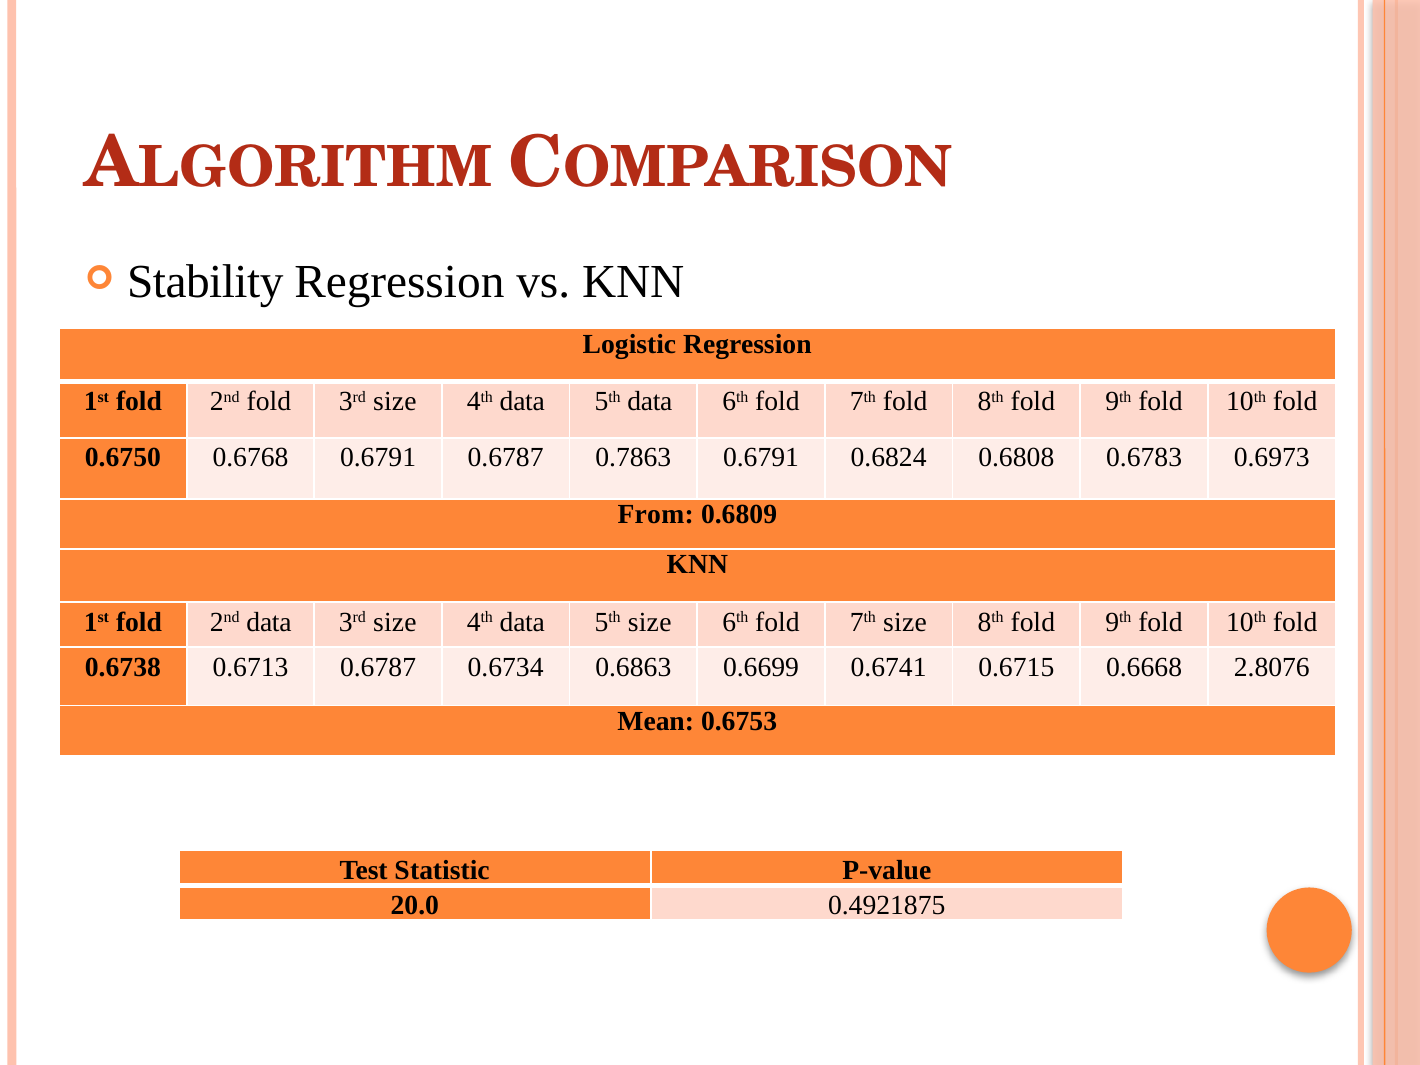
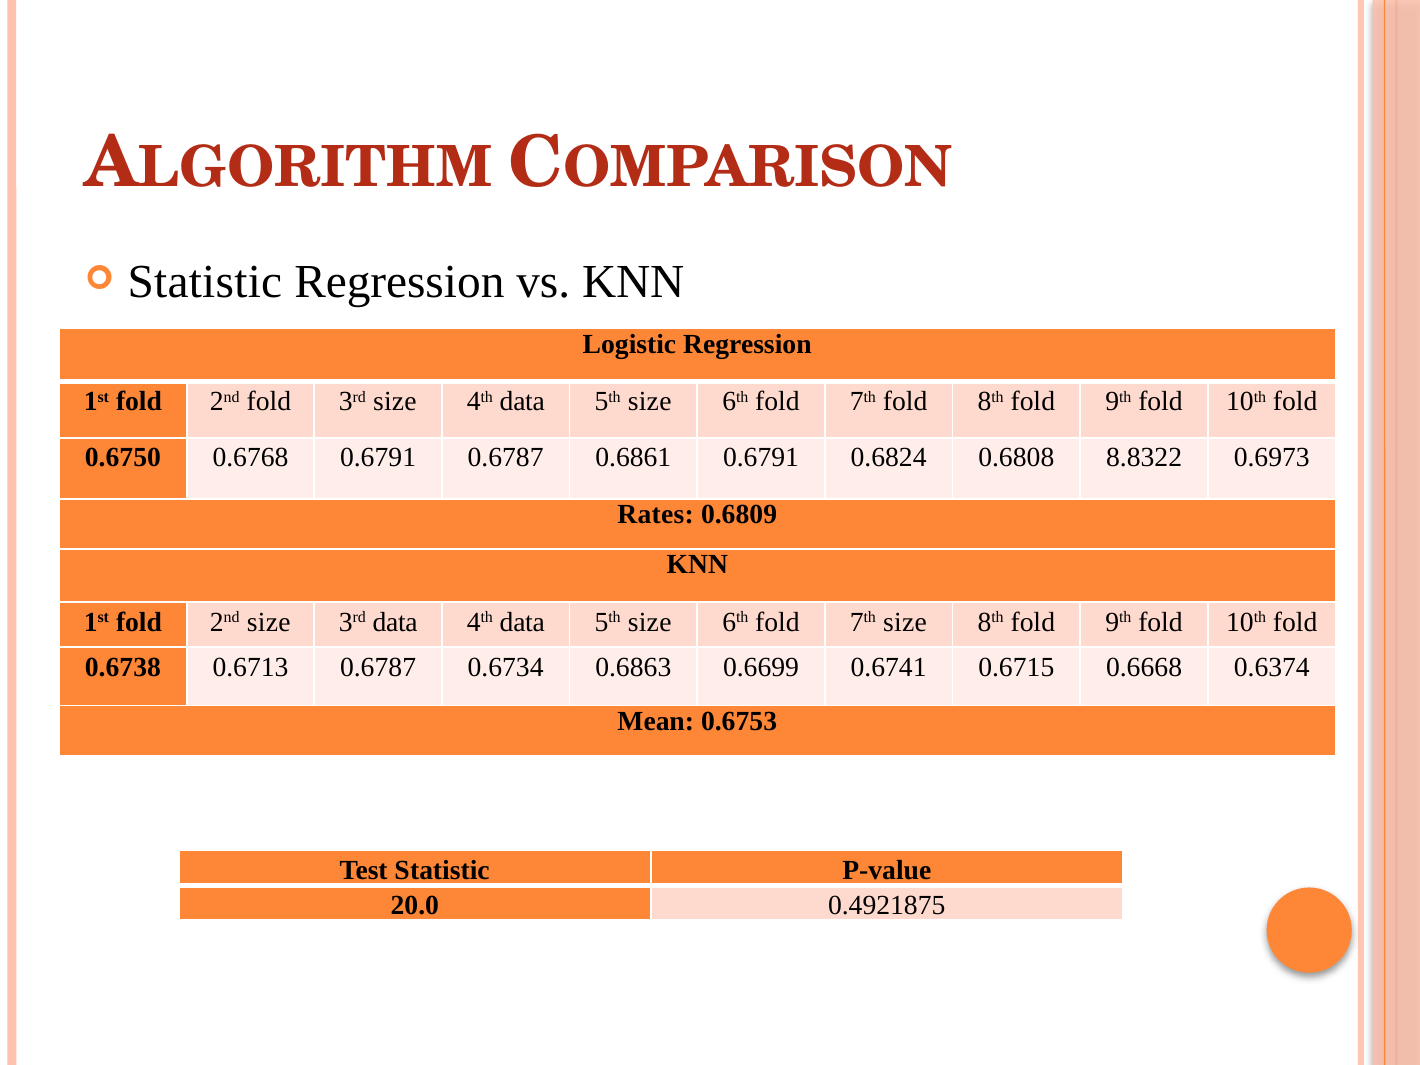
Stability at (205, 282): Stability -> Statistic
data at (650, 402): data -> size
0.7863: 0.7863 -> 0.6861
0.6783: 0.6783 -> 8.8322
From: From -> Rates
2nd data: data -> size
size at (395, 622): size -> data
2.8076: 2.8076 -> 0.6374
